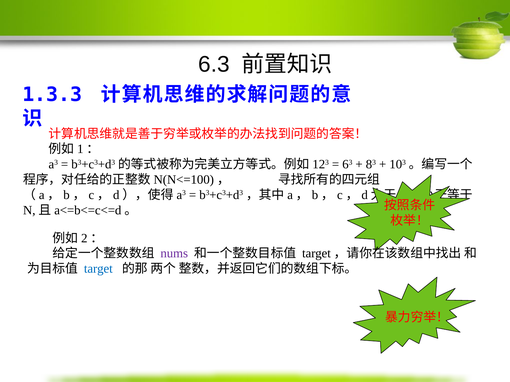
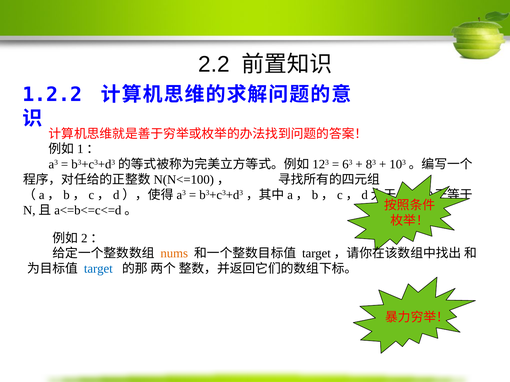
6.3: 6.3 -> 2.2
1.3.3: 1.3.3 -> 1.2.2
nums colour: purple -> orange
